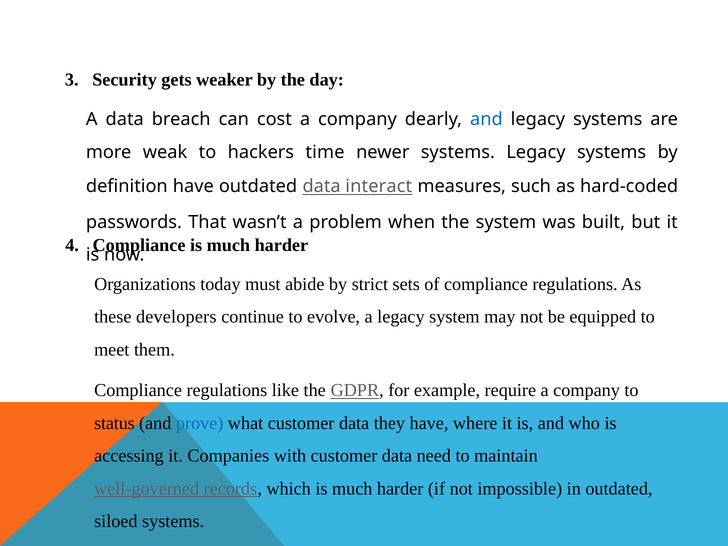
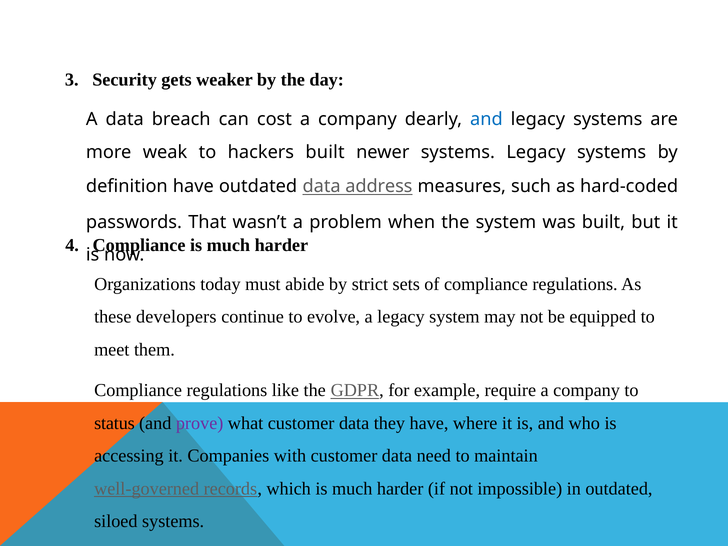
hackers time: time -> built
interact: interact -> address
prove colour: blue -> purple
